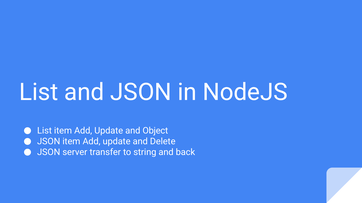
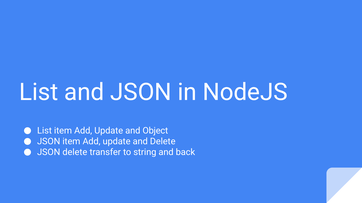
JSON server: server -> delete
